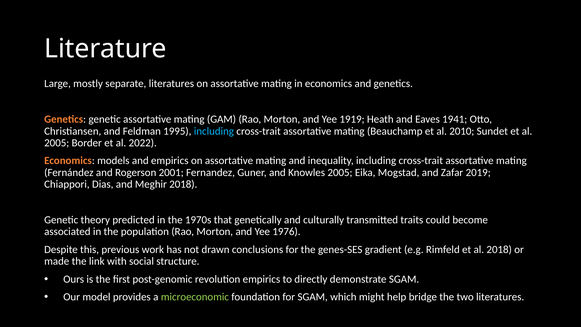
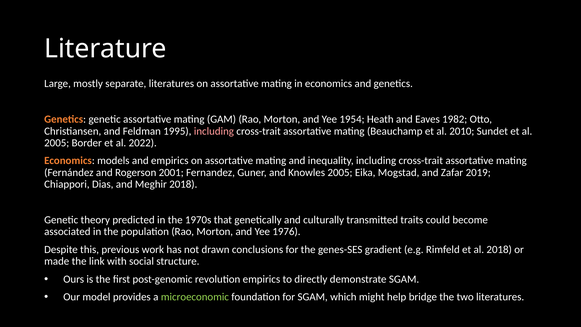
1919: 1919 -> 1954
1941: 1941 -> 1982
including at (214, 131) colour: light blue -> pink
